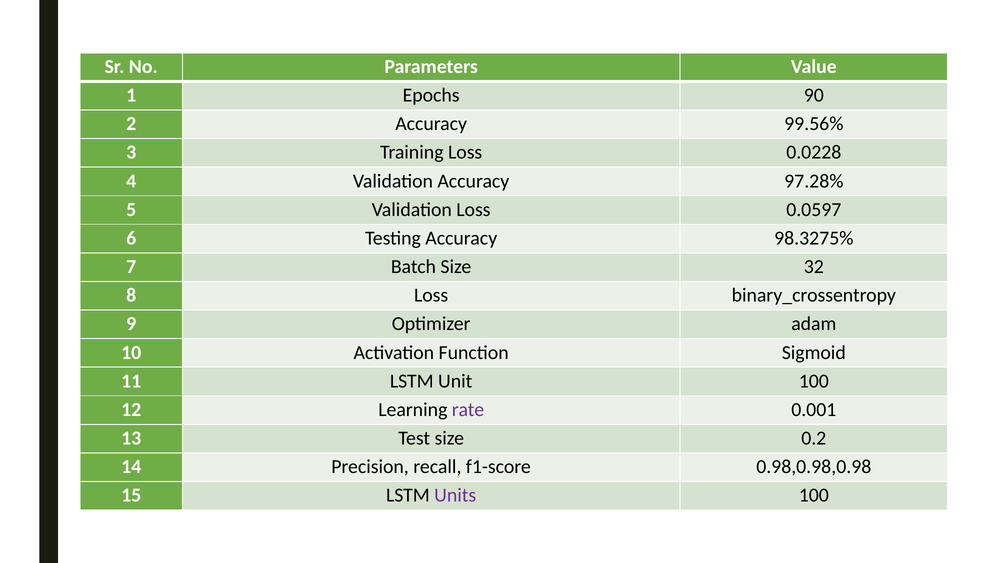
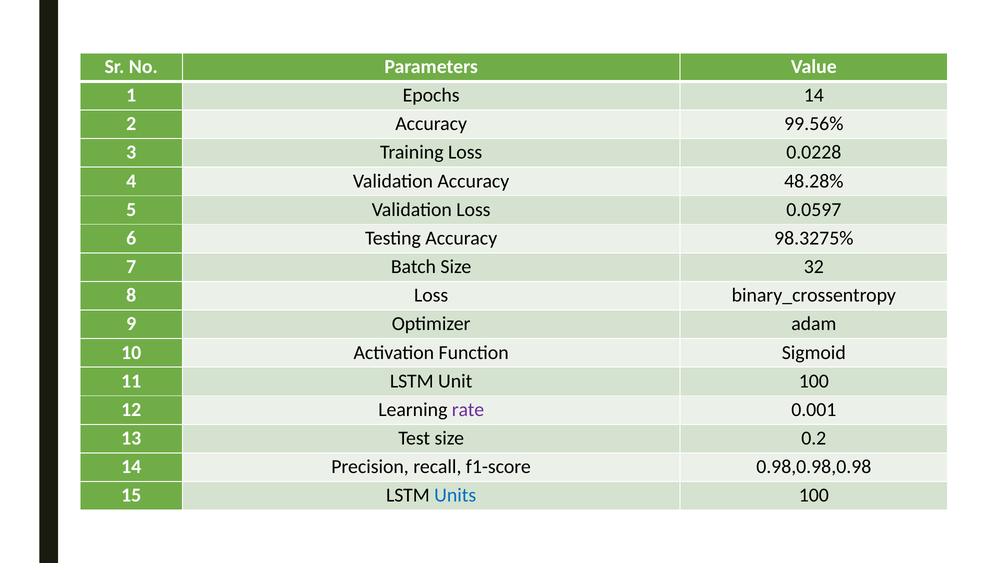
Epochs 90: 90 -> 14
97.28%: 97.28% -> 48.28%
Units colour: purple -> blue
